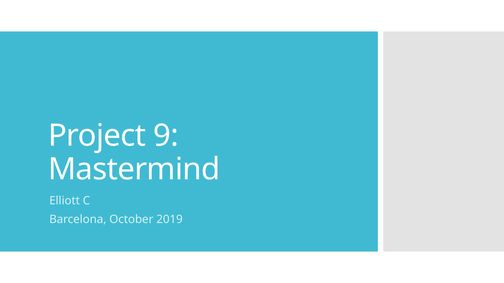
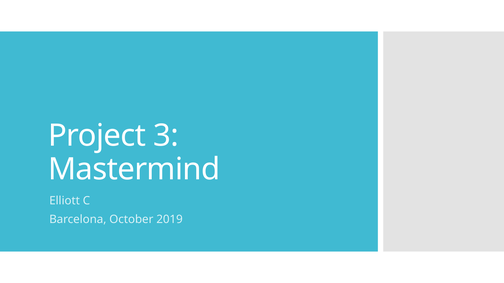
9: 9 -> 3
